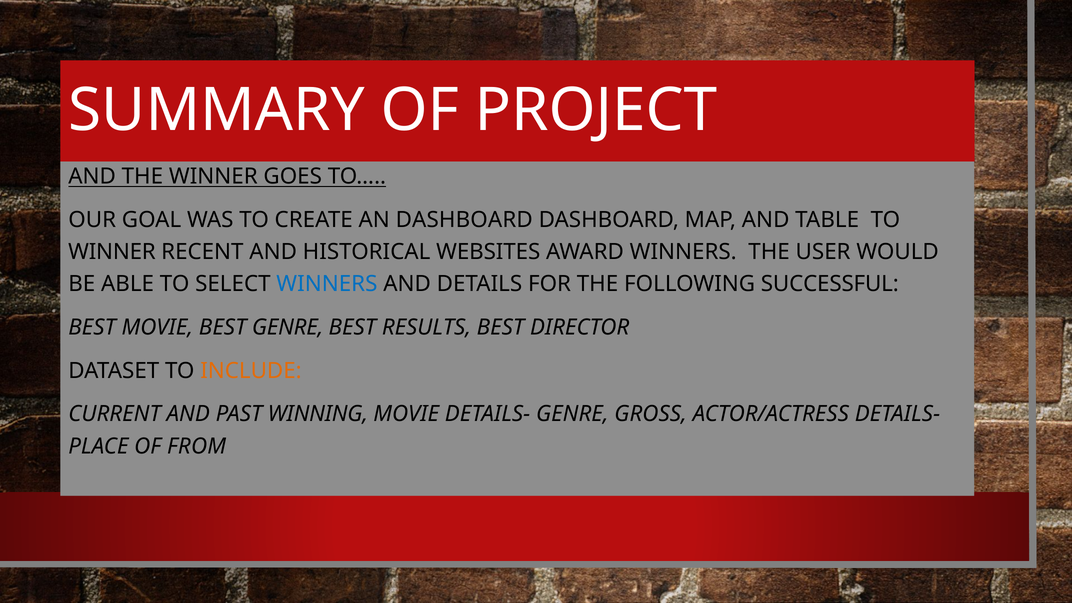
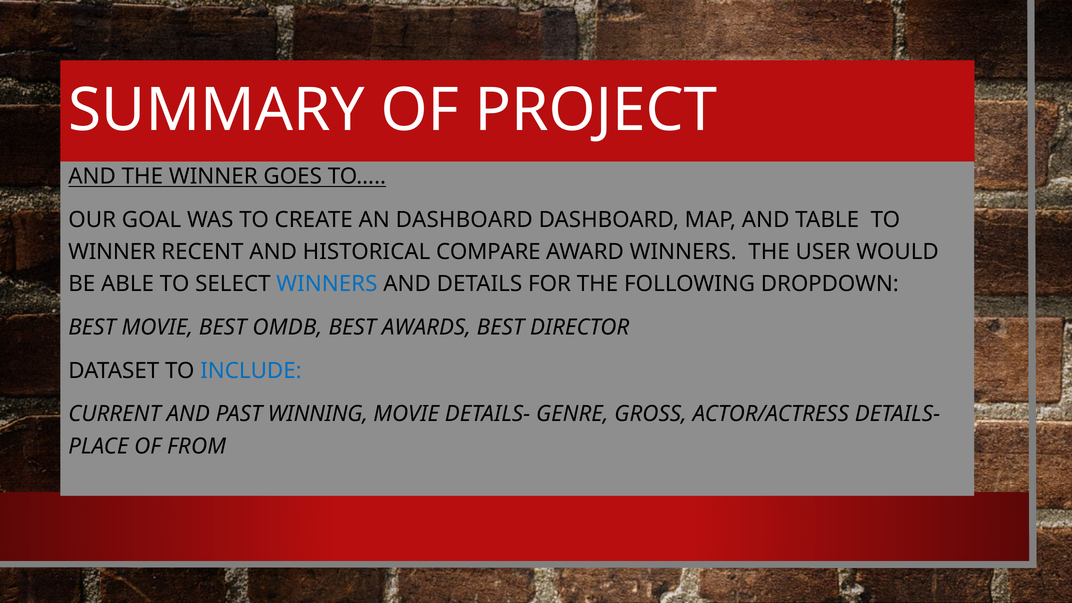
WEBSITES: WEBSITES -> COMPARE
SUCCESSFUL: SUCCESSFUL -> DROPDOWN
BEST GENRE: GENRE -> OMDB
RESULTS: RESULTS -> AWARDS
INCLUDE colour: orange -> blue
